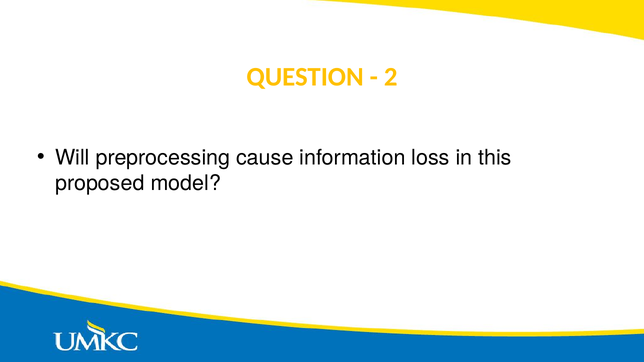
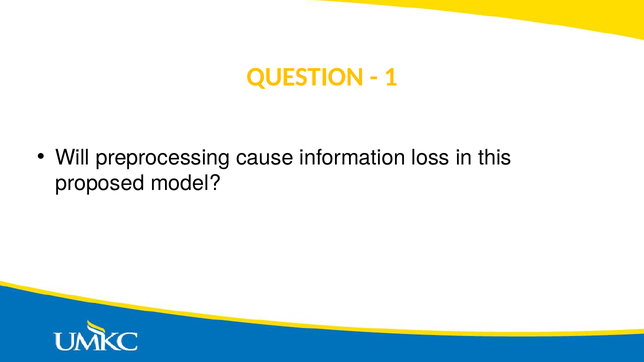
2: 2 -> 1
